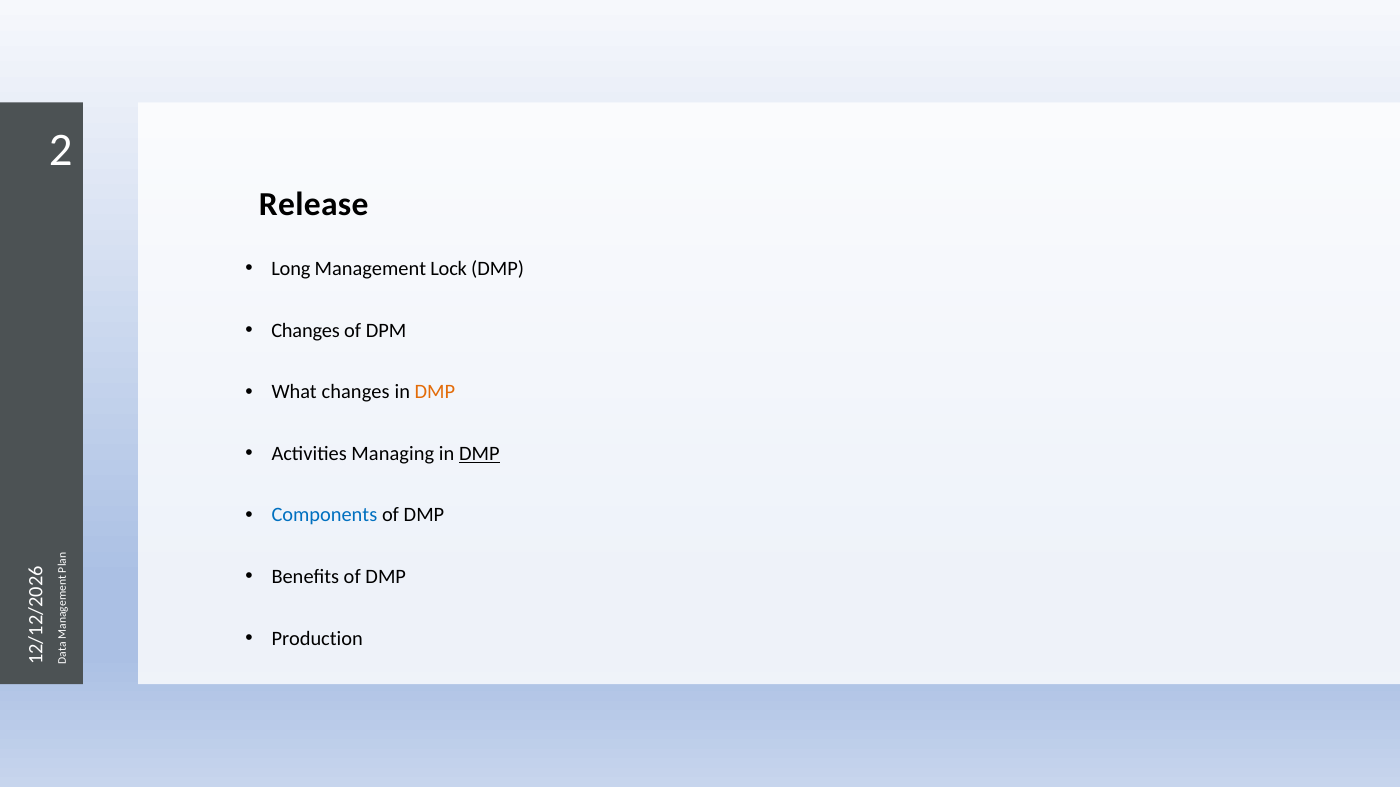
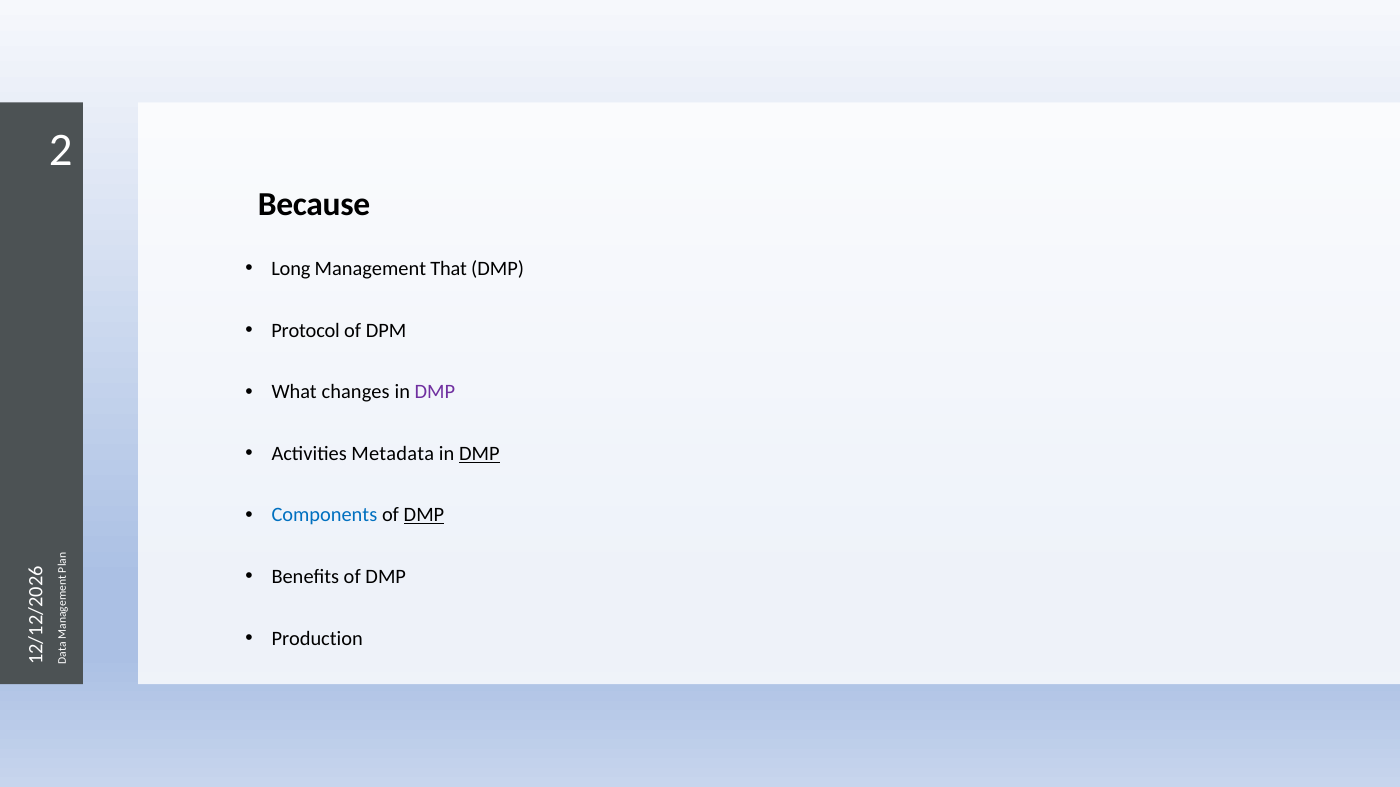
Release: Release -> Because
Lock: Lock -> That
Changes at (306, 330): Changes -> Protocol
DMP at (435, 392) colour: orange -> purple
Managing: Managing -> Metadata
DMP at (424, 515) underline: none -> present
